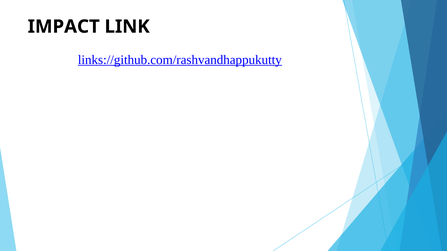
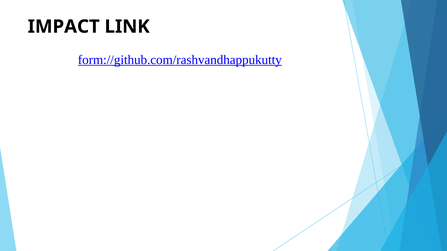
links://github.com/rashvandhappukutty: links://github.com/rashvandhappukutty -> form://github.com/rashvandhappukutty
